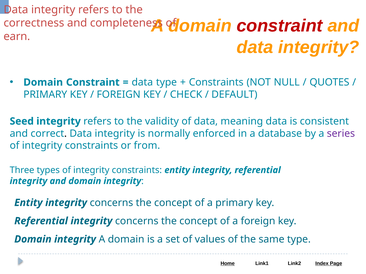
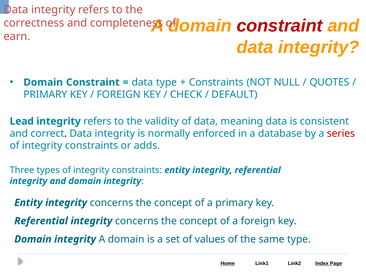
Seed: Seed -> Lead
series colour: purple -> red
from: from -> adds
